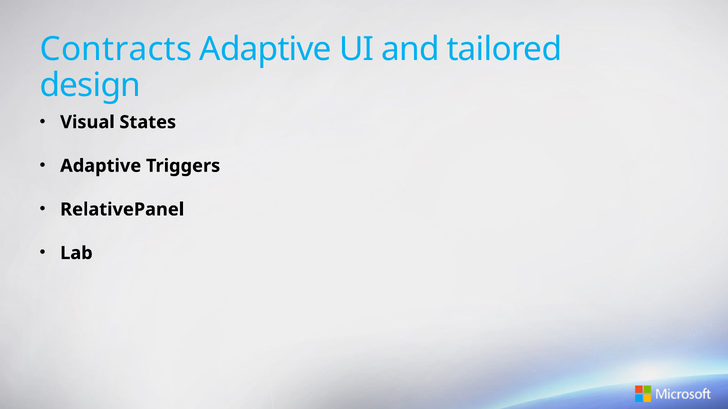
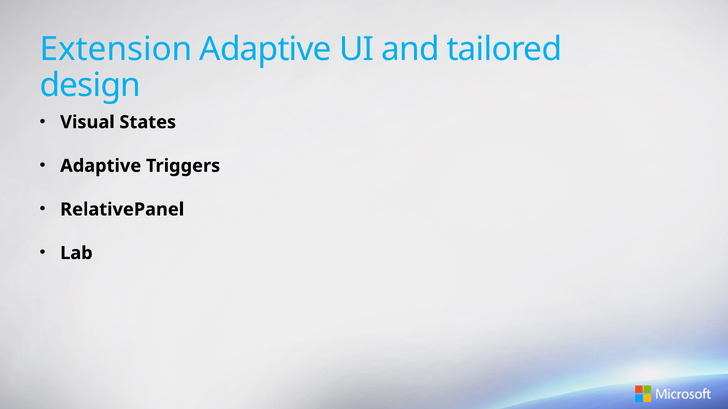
Contracts: Contracts -> Extension
